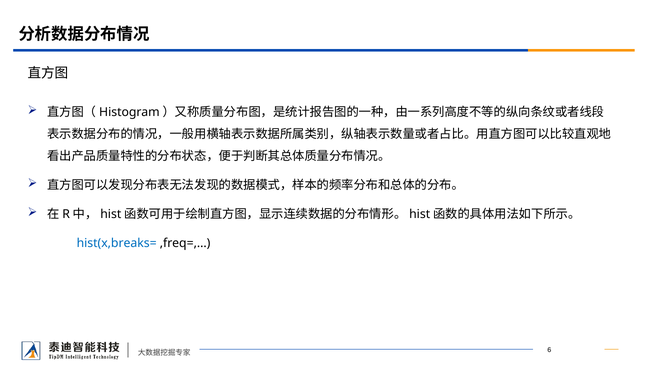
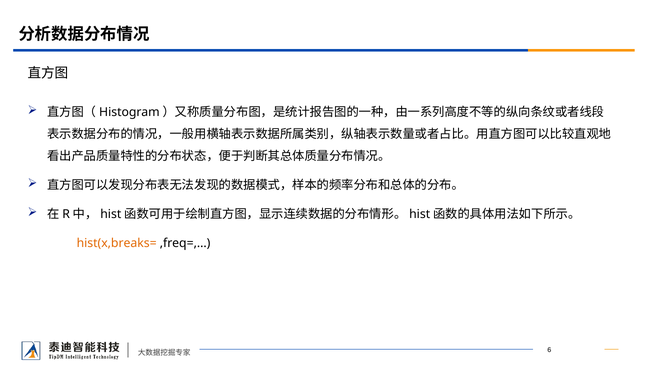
hist(x,breaks= colour: blue -> orange
